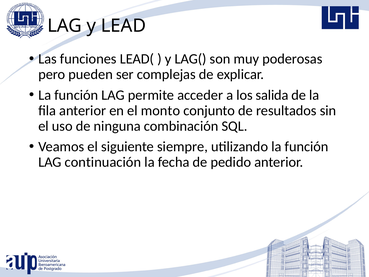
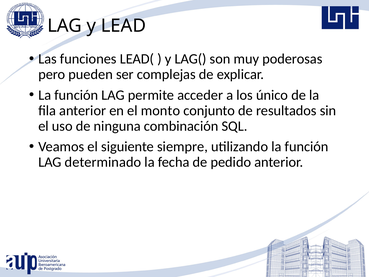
salida: salida -> único
continuación: continuación -> determinado
